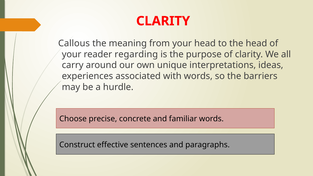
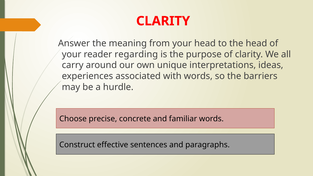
Callous: Callous -> Answer
